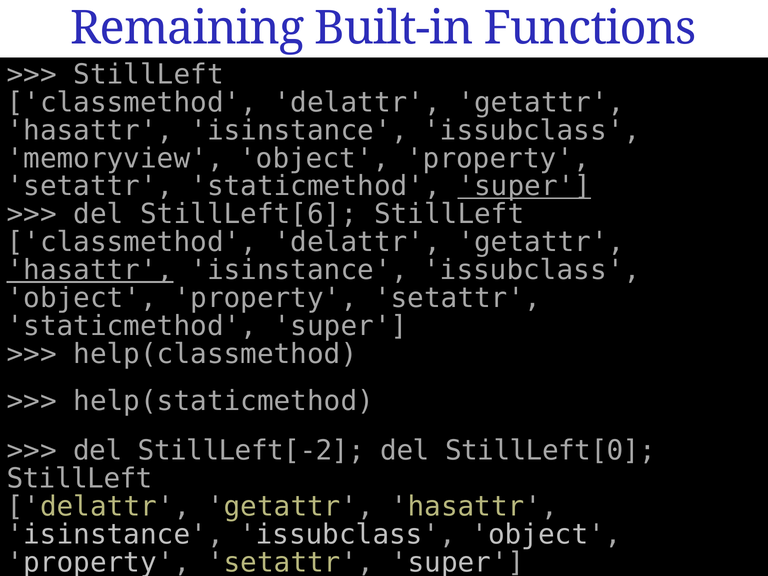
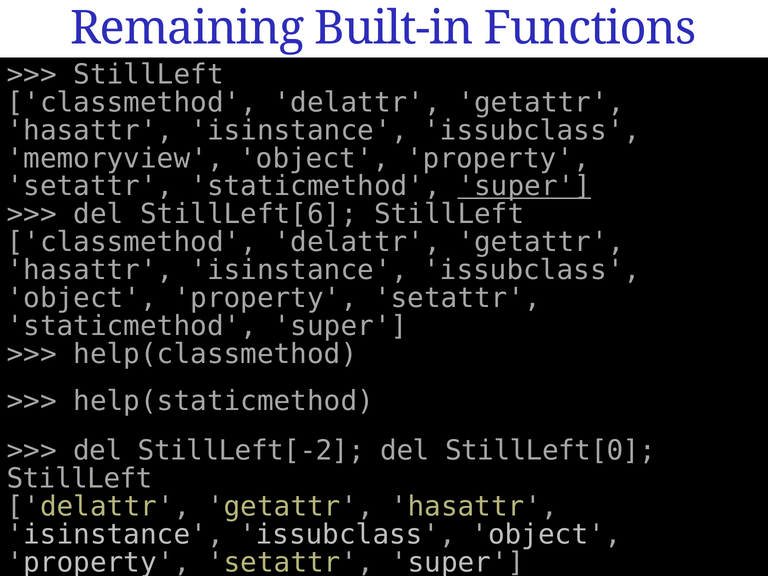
hasattr at (90, 270) underline: present -> none
